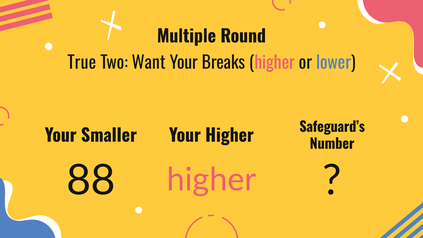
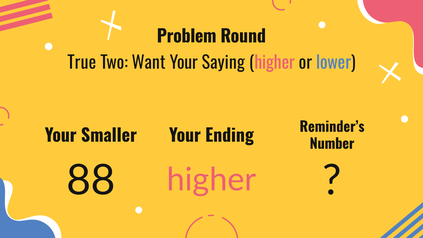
Multiple: Multiple -> Problem
Breaks: Breaks -> Saying
Safeguard’s: Safeguard’s -> Reminder’s
Your Higher: Higher -> Ending
